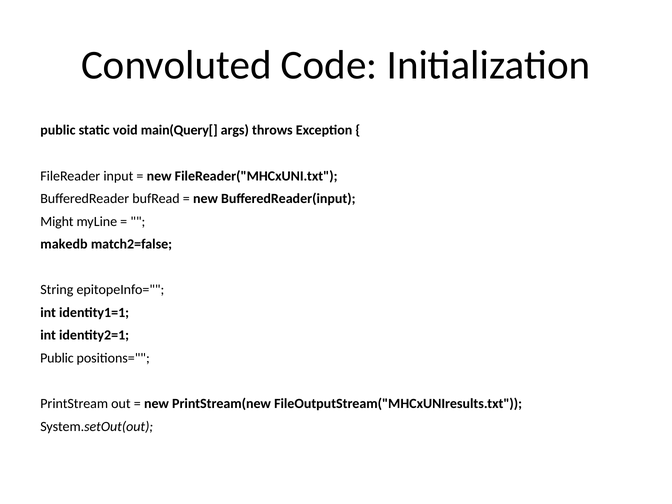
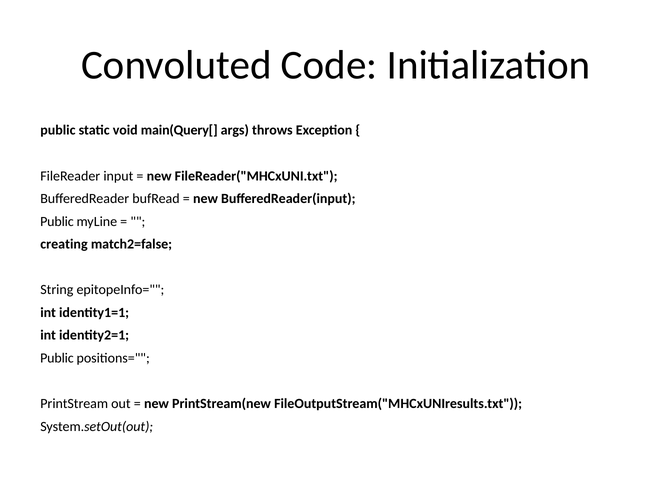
Might at (57, 221): Might -> Public
makedb: makedb -> creating
